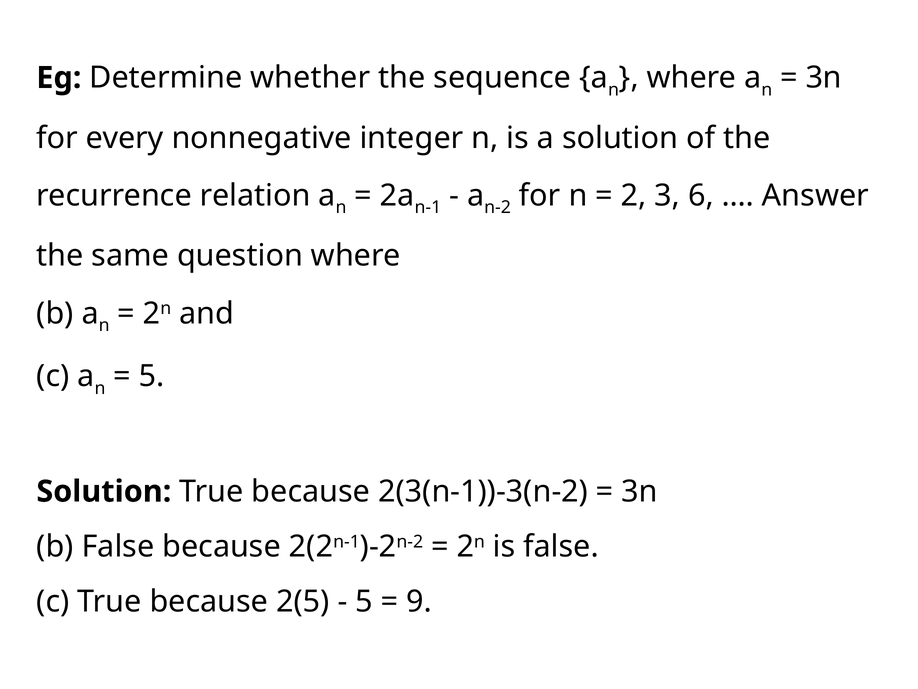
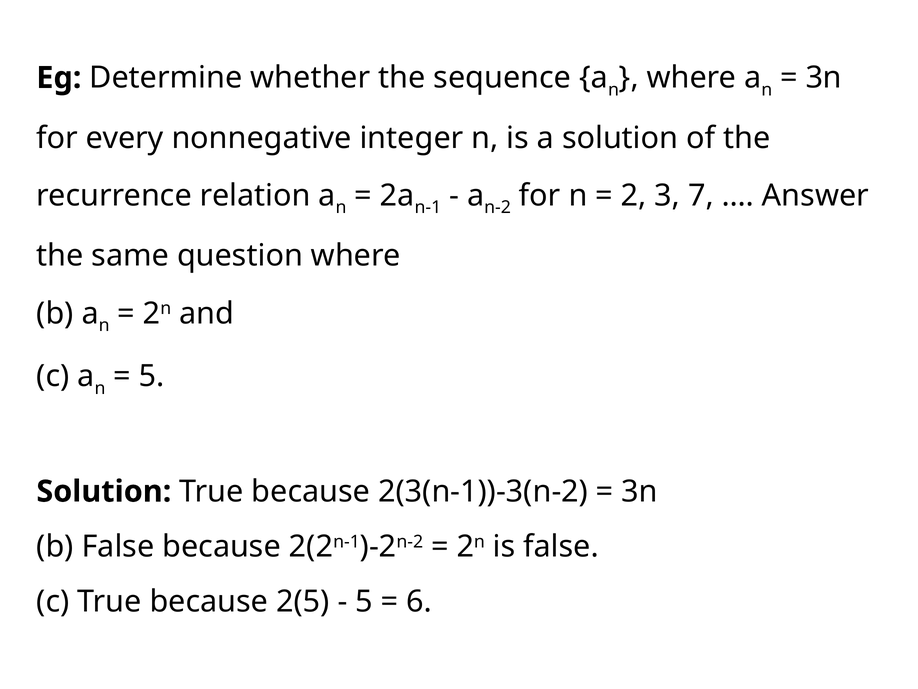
6: 6 -> 7
9: 9 -> 6
